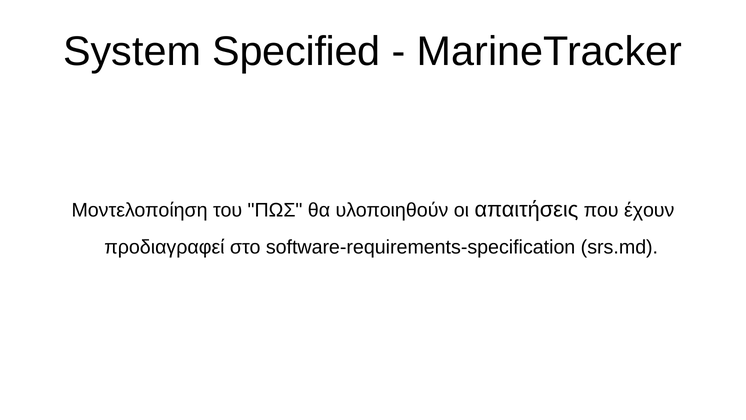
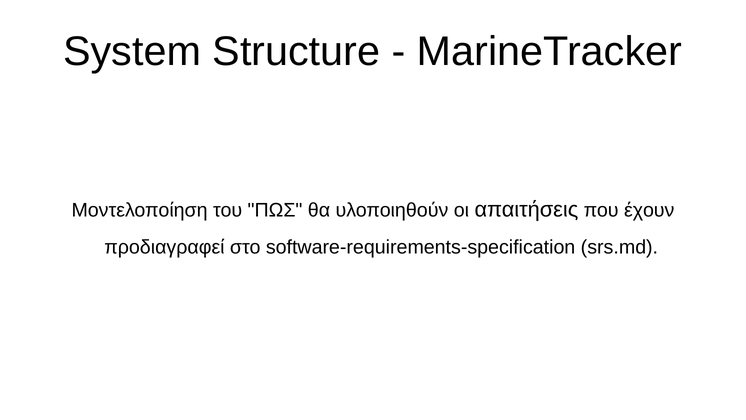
Specified: Specified -> Structure
